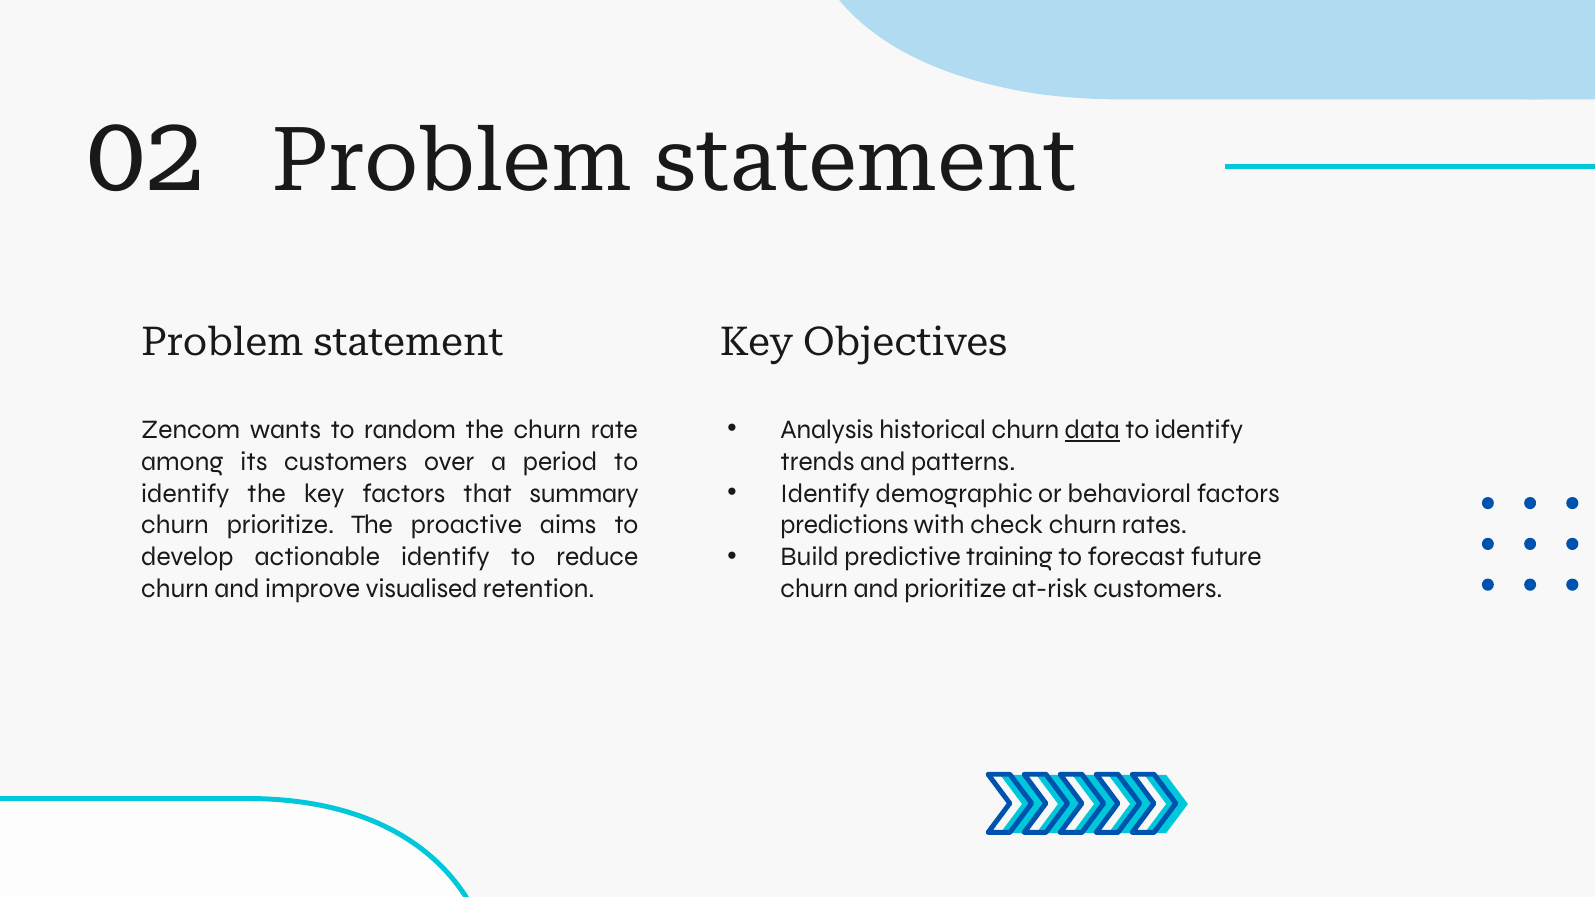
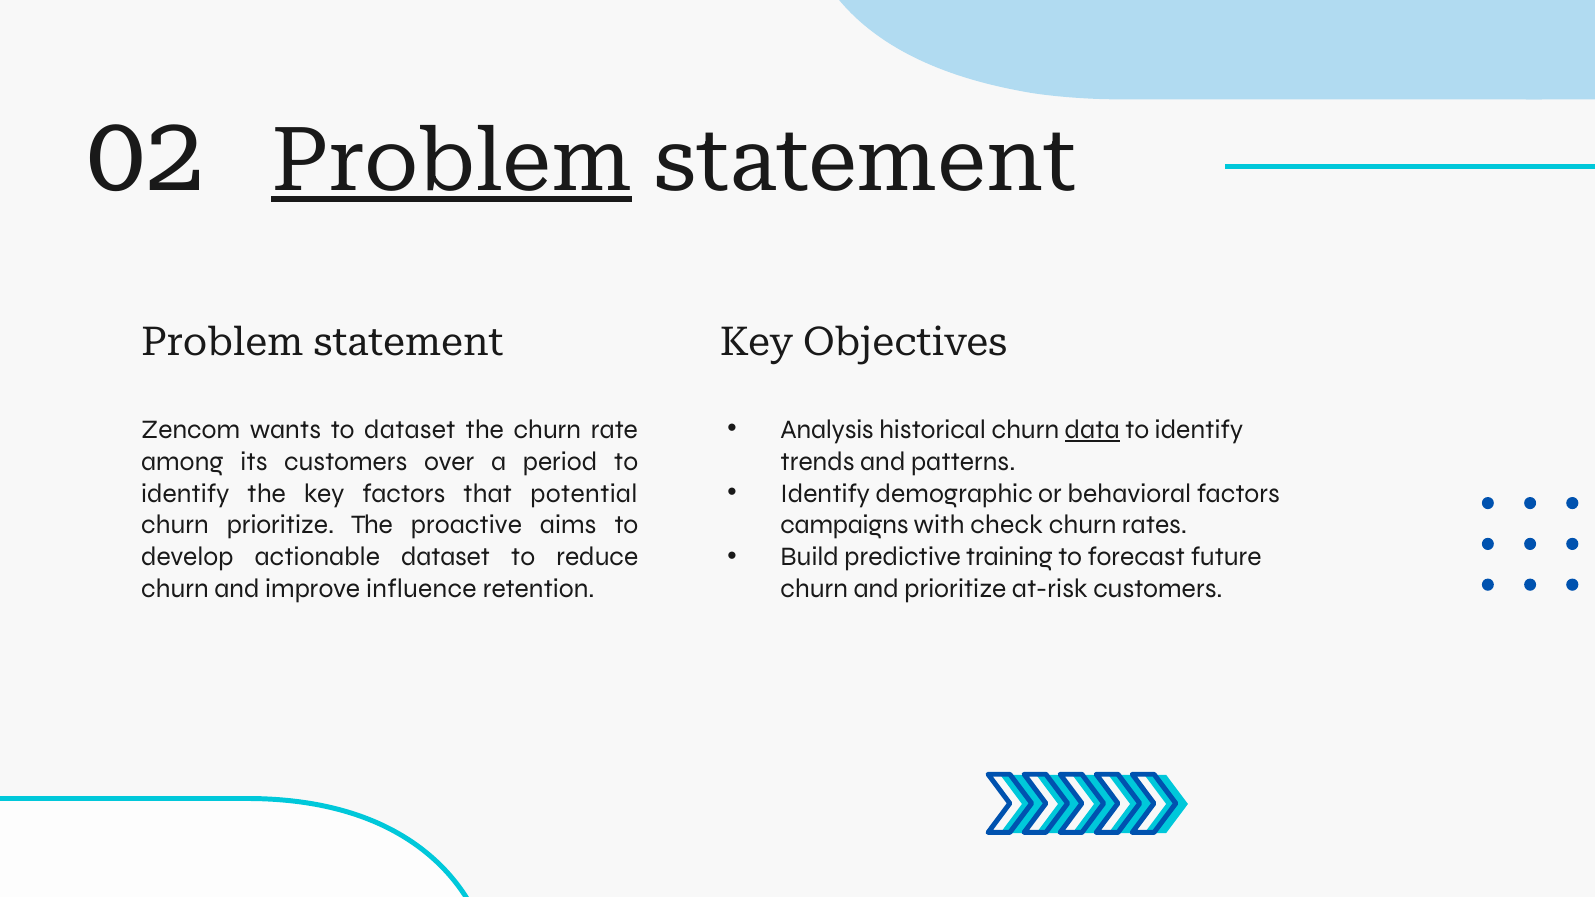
Problem at (452, 161) underline: none -> present
to random: random -> dataset
summary: summary -> potential
predictions: predictions -> campaigns
actionable identify: identify -> dataset
visualised: visualised -> influence
